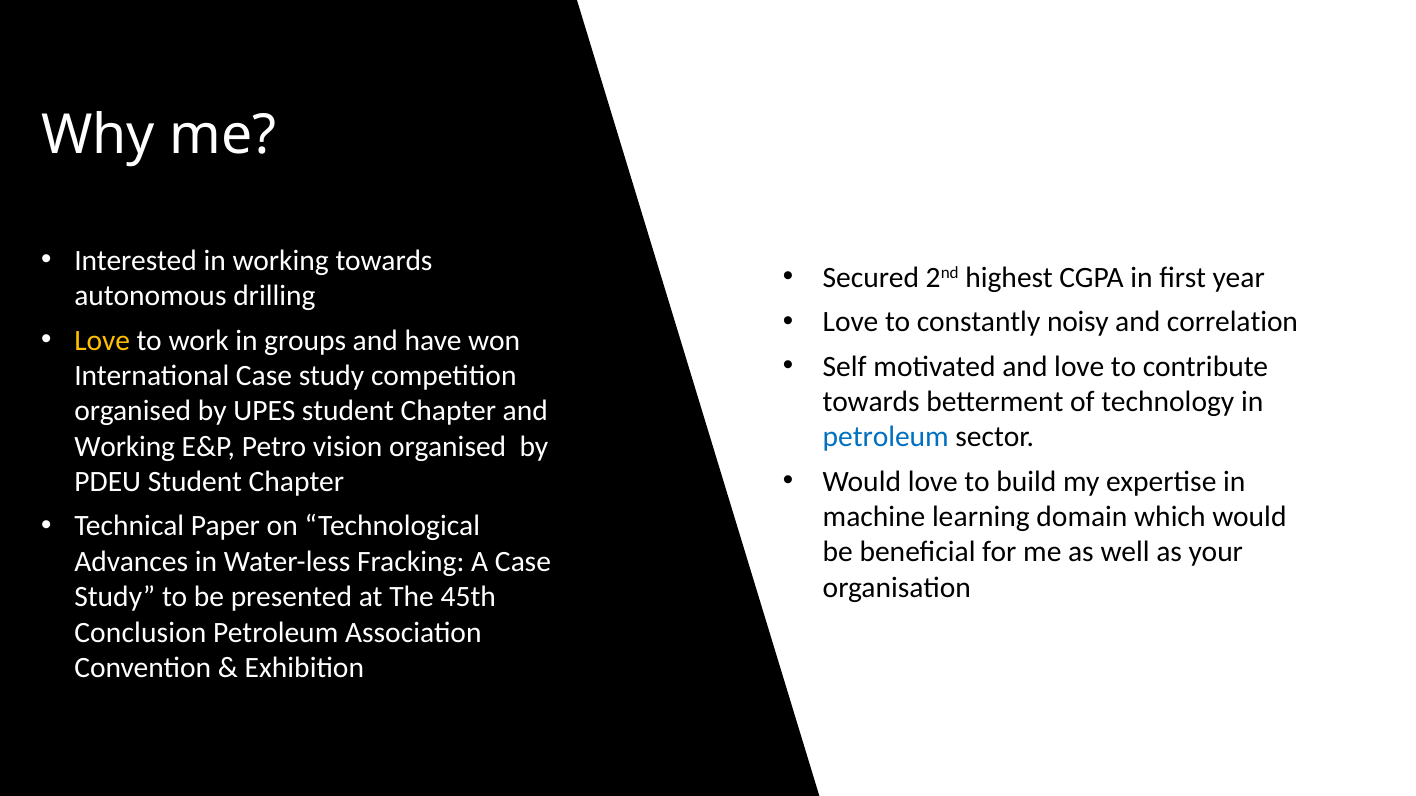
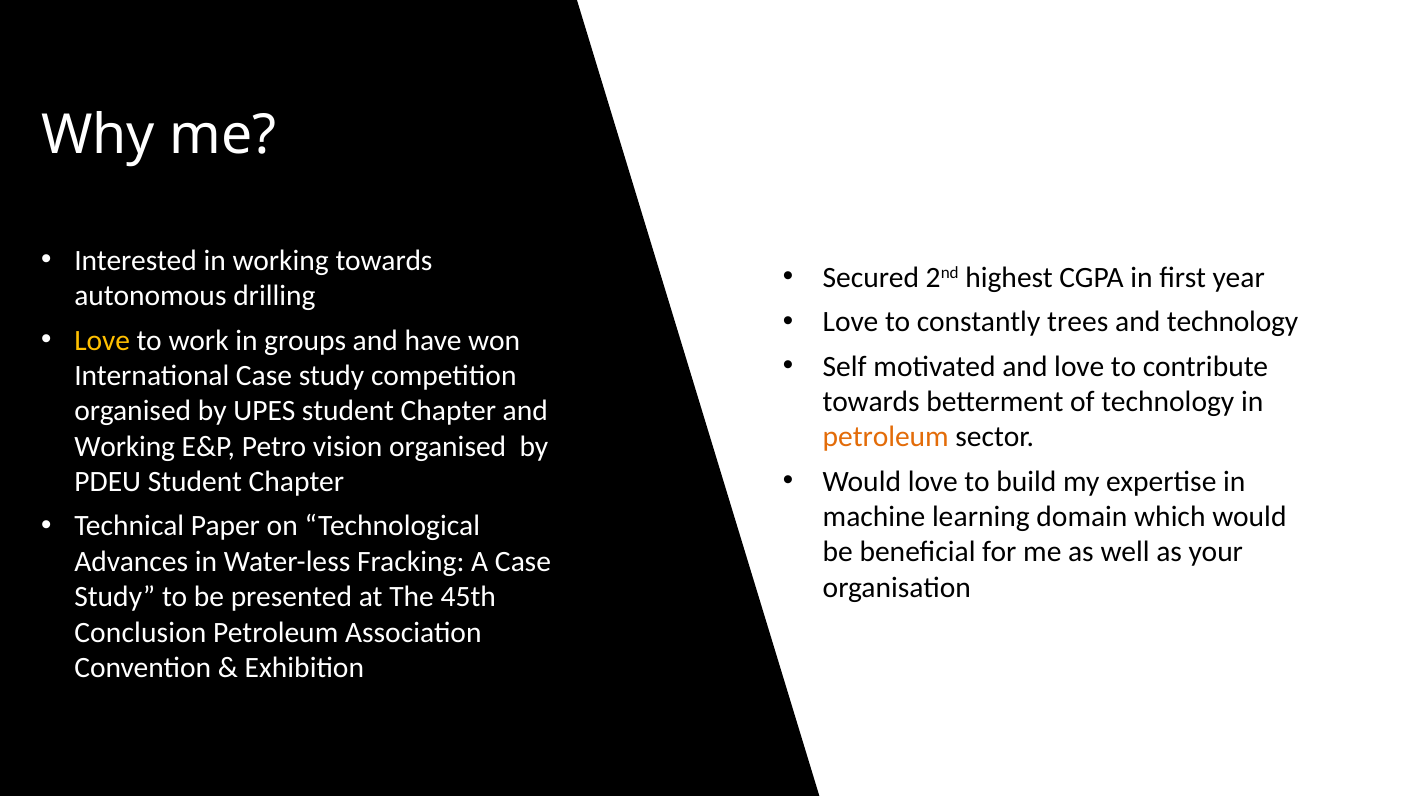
noisy: noisy -> trees
and correlation: correlation -> technology
petroleum at (886, 437) colour: blue -> orange
